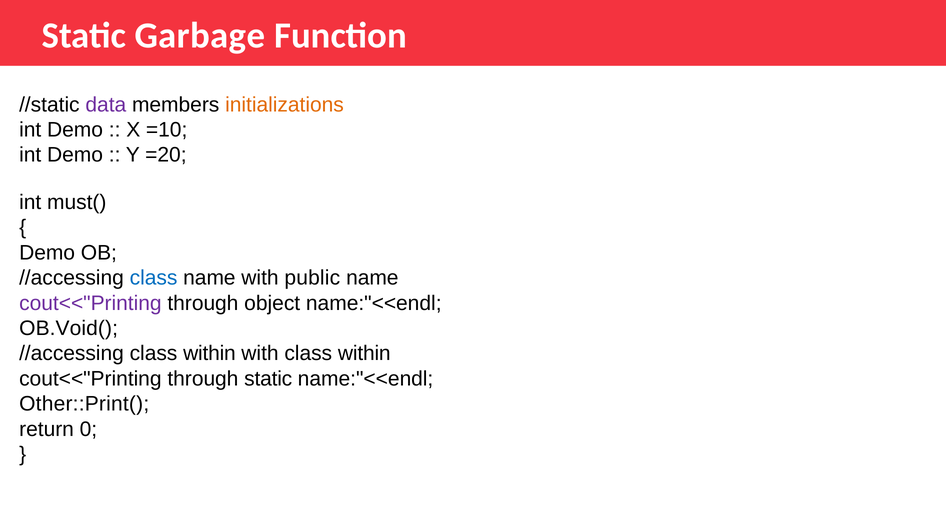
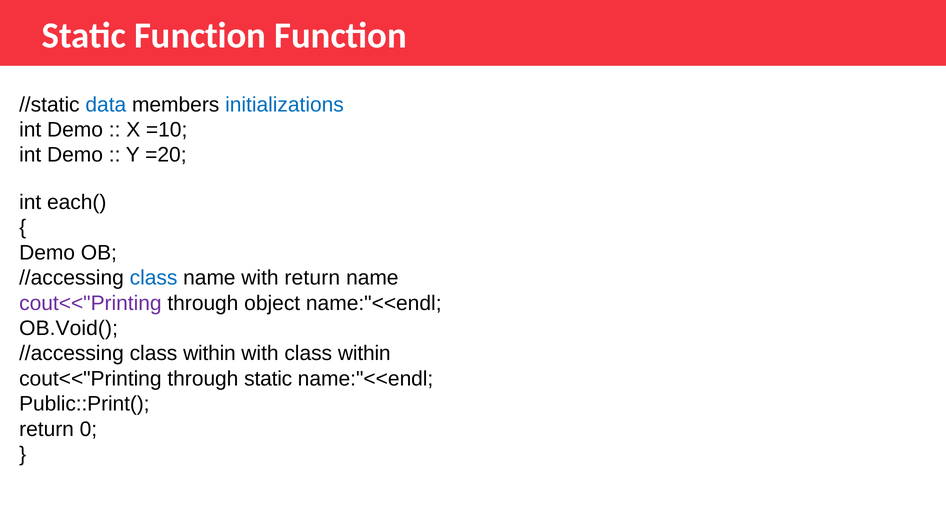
Static Garbage: Garbage -> Function
data colour: purple -> blue
initializations colour: orange -> blue
must(: must( -> each(
with public: public -> return
Other::Print(: Other::Print( -> Public::Print(
